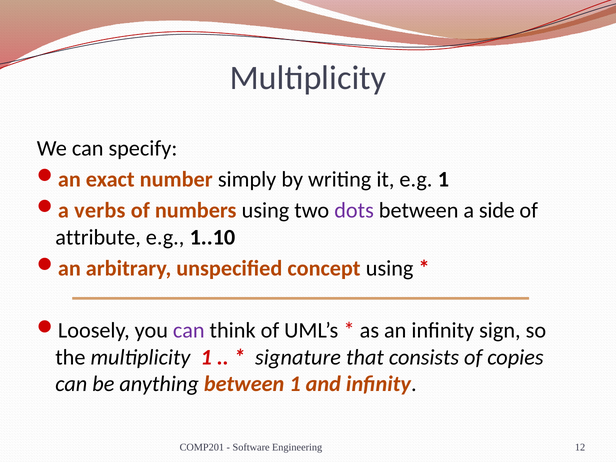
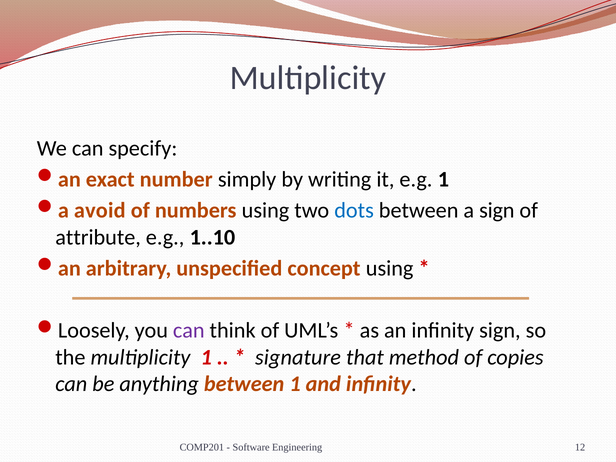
verbs: verbs -> avoid
dots colour: purple -> blue
a side: side -> sign
consists: consists -> method
